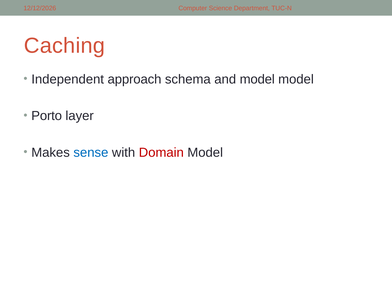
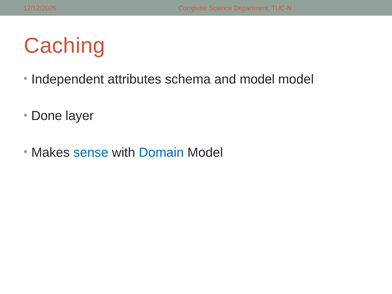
approach: approach -> attributes
Porto: Porto -> Done
Domain colour: red -> blue
